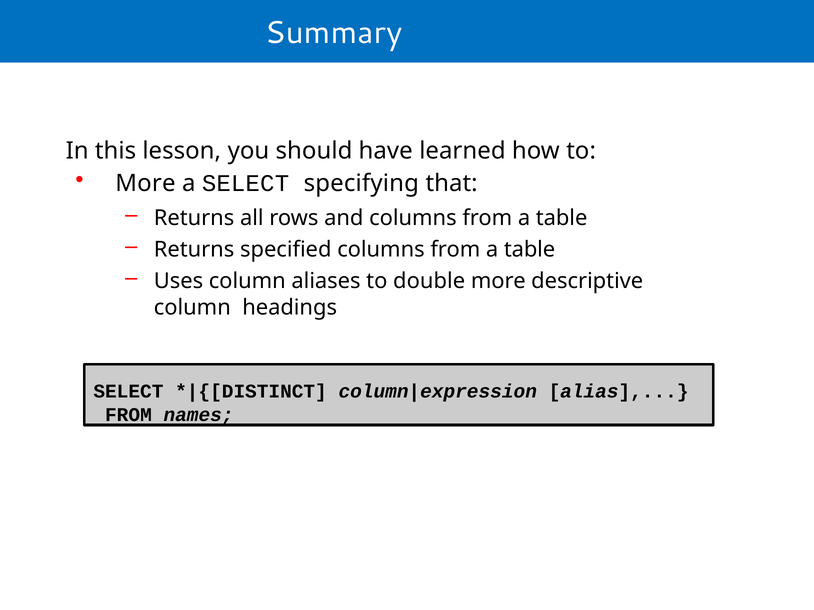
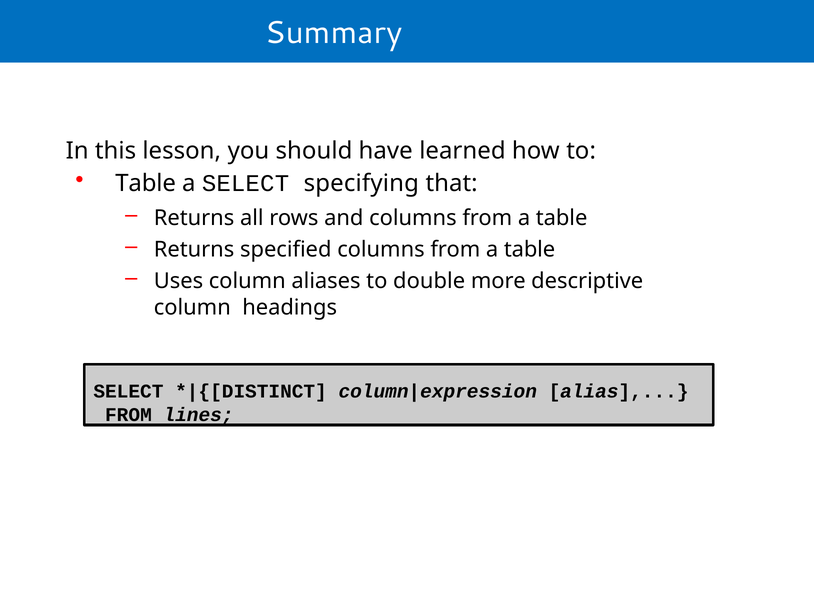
More at (145, 184): More -> Table
names: names -> lines
